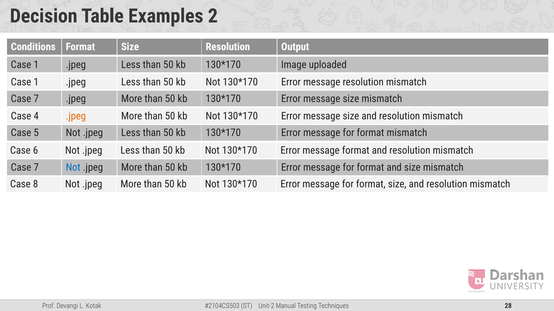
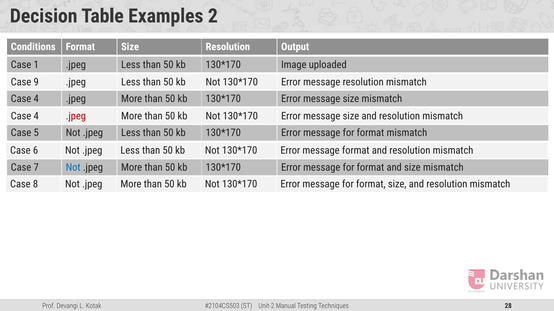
1 at (36, 82): 1 -> 9
7 at (36, 99): 7 -> 4
.jpeg at (76, 116) colour: orange -> red
